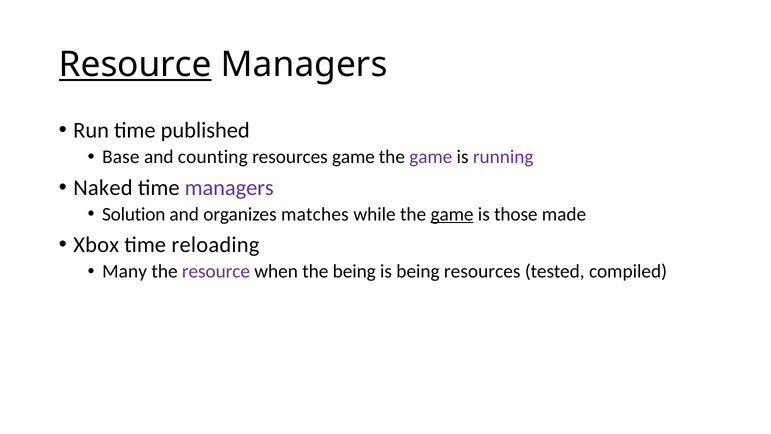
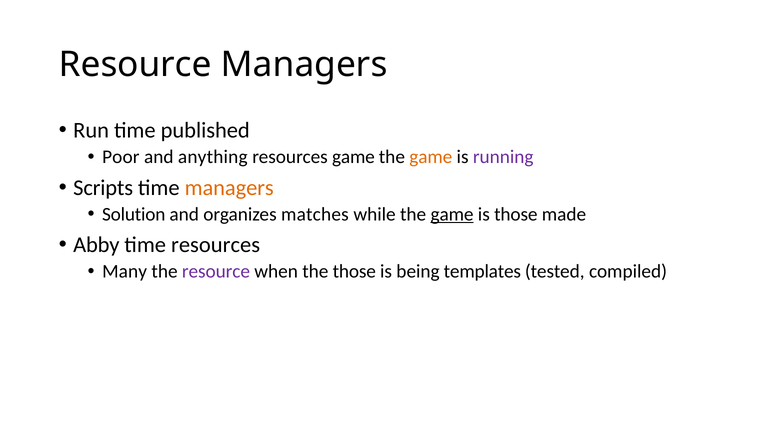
Resource at (135, 65) underline: present -> none
Base: Base -> Poor
counting: counting -> anything
game at (431, 157) colour: purple -> orange
Naked: Naked -> Scripts
managers at (229, 187) colour: purple -> orange
Xbox: Xbox -> Abby
time reloading: reloading -> resources
the being: being -> those
being resources: resources -> templates
